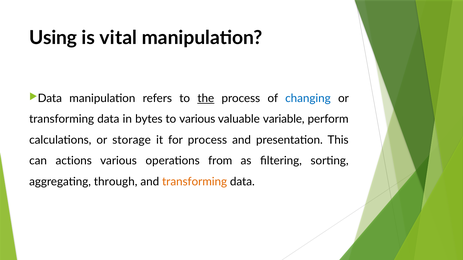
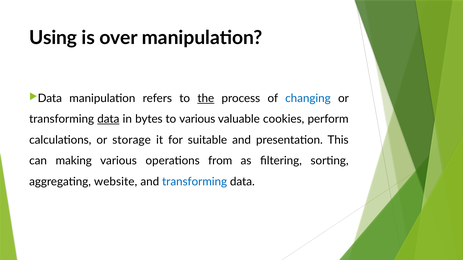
vital: vital -> over
data at (108, 119) underline: none -> present
variable: variable -> cookies
for process: process -> suitable
actions: actions -> making
through: through -> website
transforming at (195, 182) colour: orange -> blue
